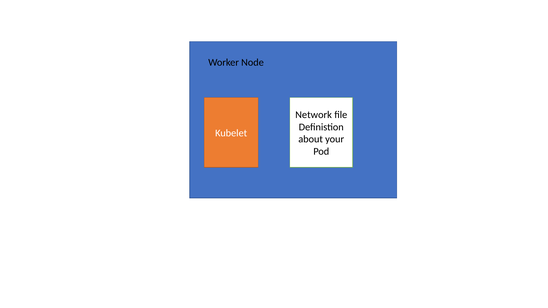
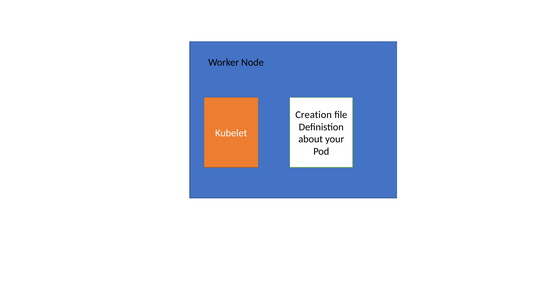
Network: Network -> Creation
